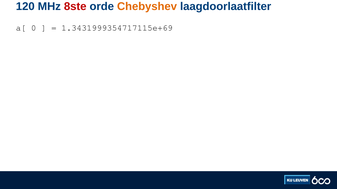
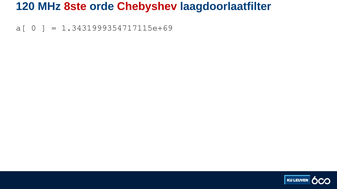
Chebyshev colour: orange -> red
